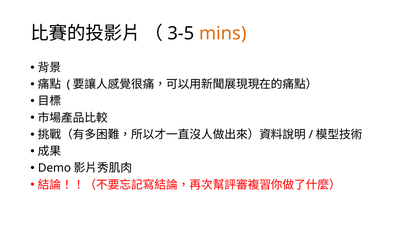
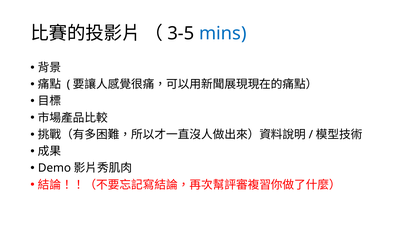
mins colour: orange -> blue
